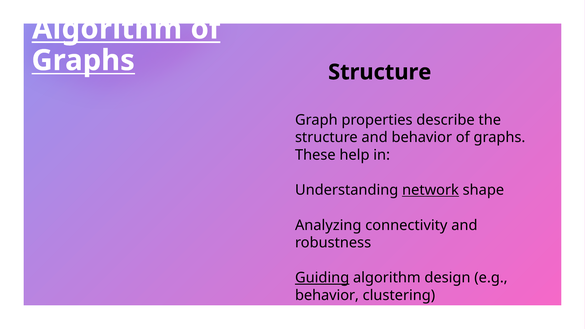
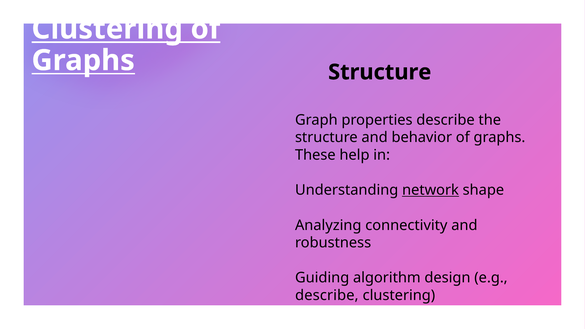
Algorithm at (107, 29): Algorithm -> Clustering
Guiding underline: present -> none
behavior at (327, 295): behavior -> describe
